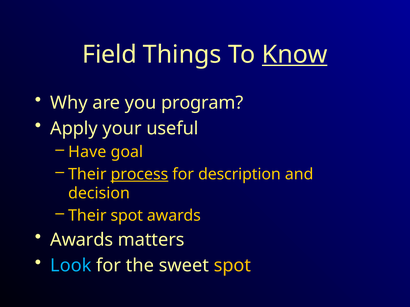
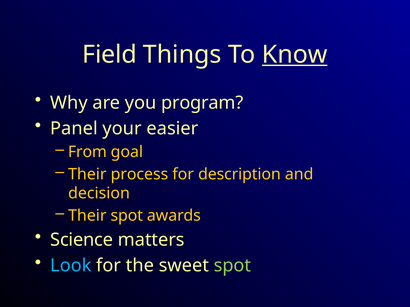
Apply: Apply -> Panel
useful: useful -> easier
Have: Have -> From
process underline: present -> none
Awards at (82, 240): Awards -> Science
spot at (232, 266) colour: yellow -> light green
